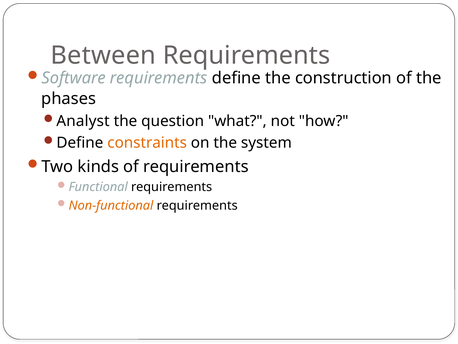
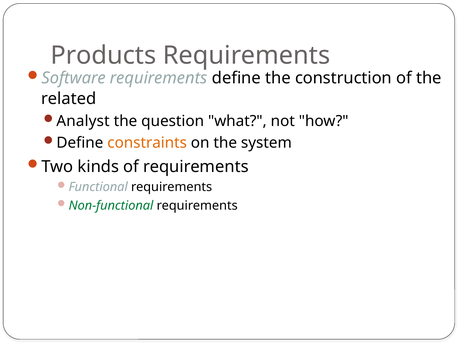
Between: Between -> Products
phases: phases -> related
Non-functional colour: orange -> green
